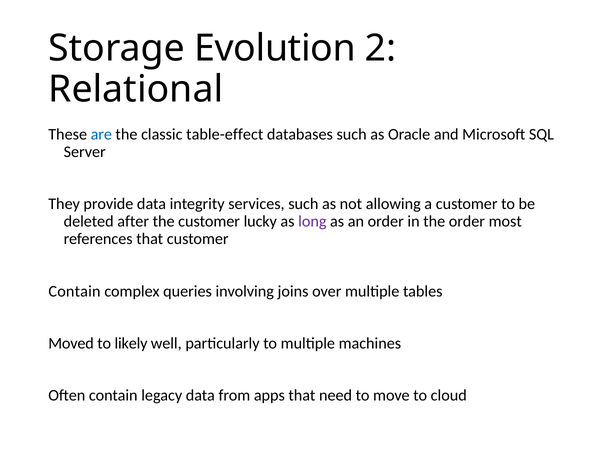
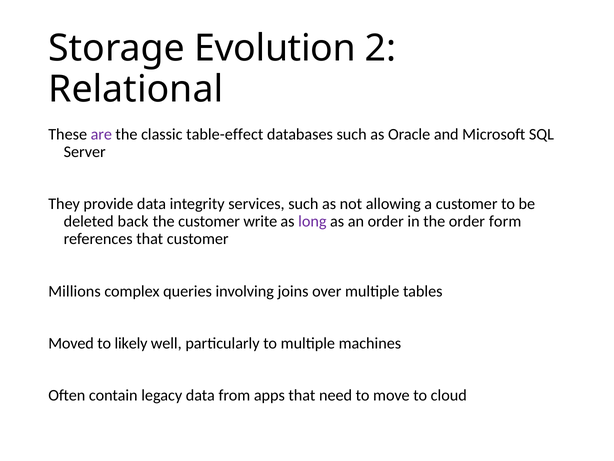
are colour: blue -> purple
after: after -> back
lucky: lucky -> write
most: most -> form
Contain at (74, 291): Contain -> Millions
